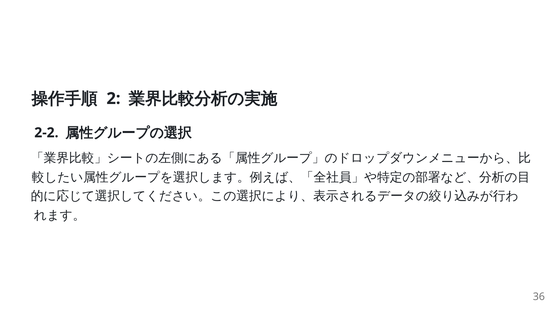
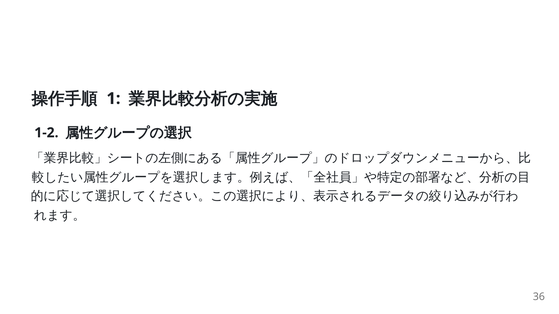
2: 2 -> 1
2-2: 2-2 -> 1-2
